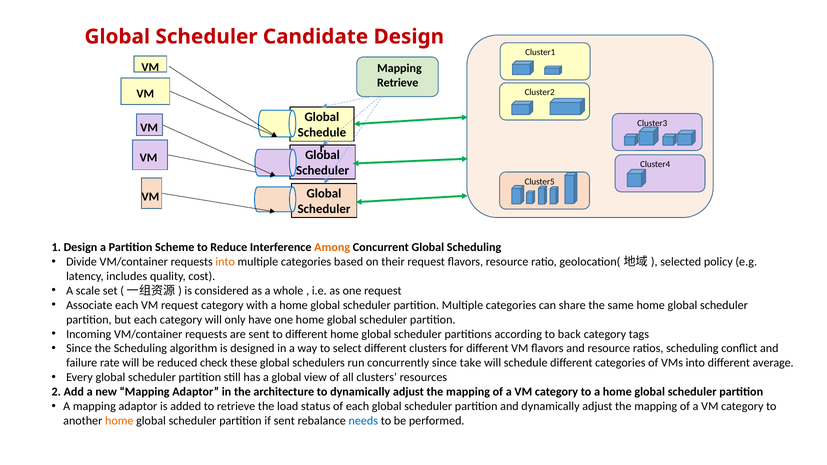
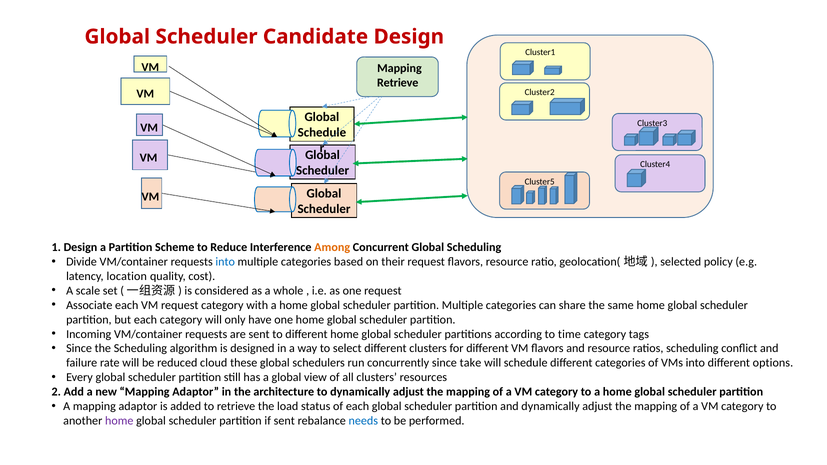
into at (225, 262) colour: orange -> blue
includes: includes -> location
back: back -> time
check: check -> cloud
average: average -> options
home at (119, 421) colour: orange -> purple
